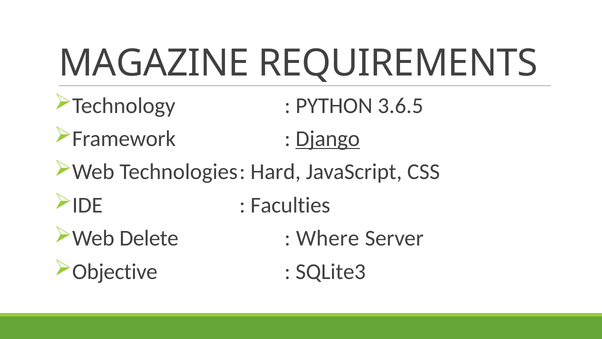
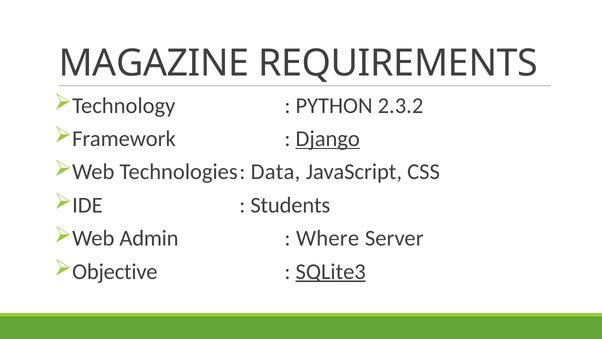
3.6.5: 3.6.5 -> 2.3.2
Hard: Hard -> Data
Faculties: Faculties -> Students
Delete: Delete -> Admin
SQLite3 underline: none -> present
